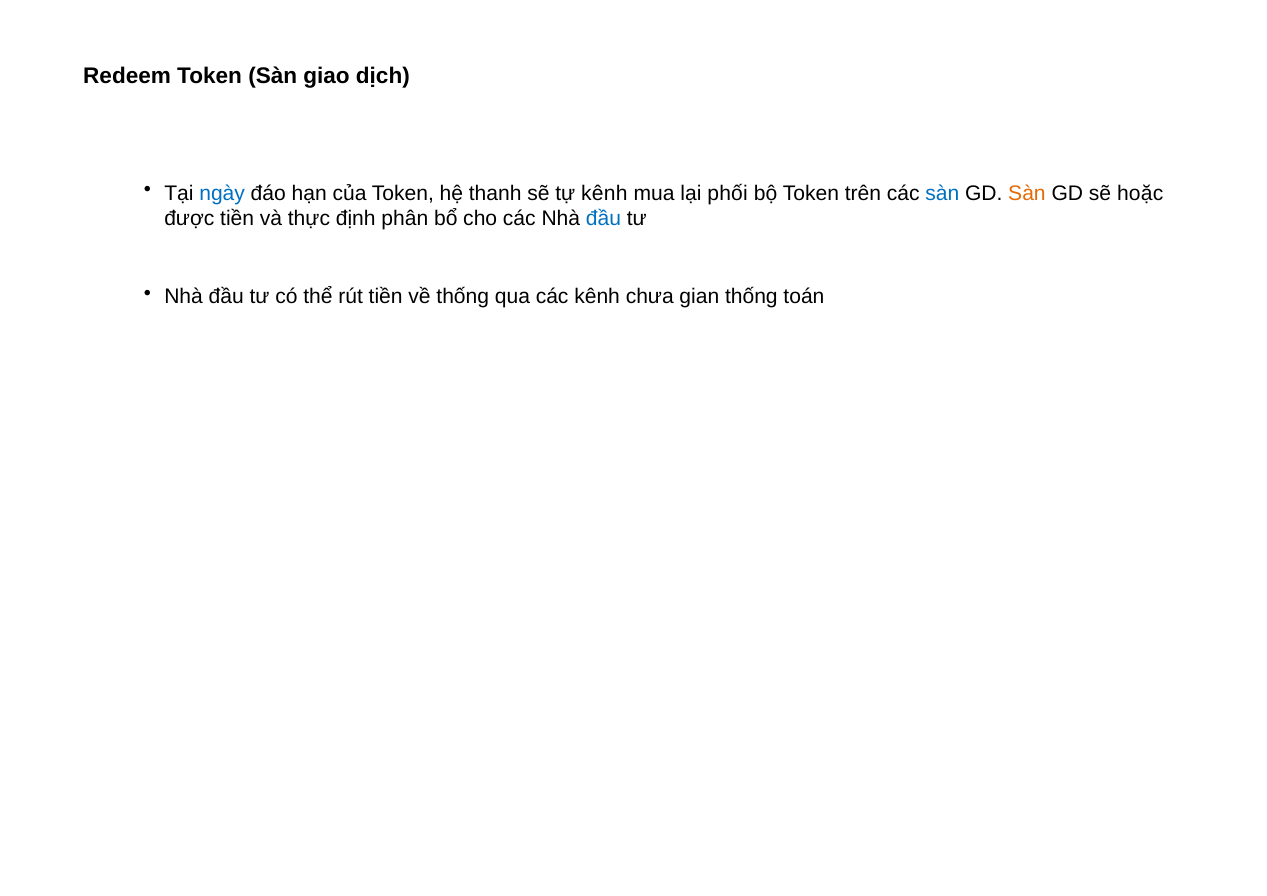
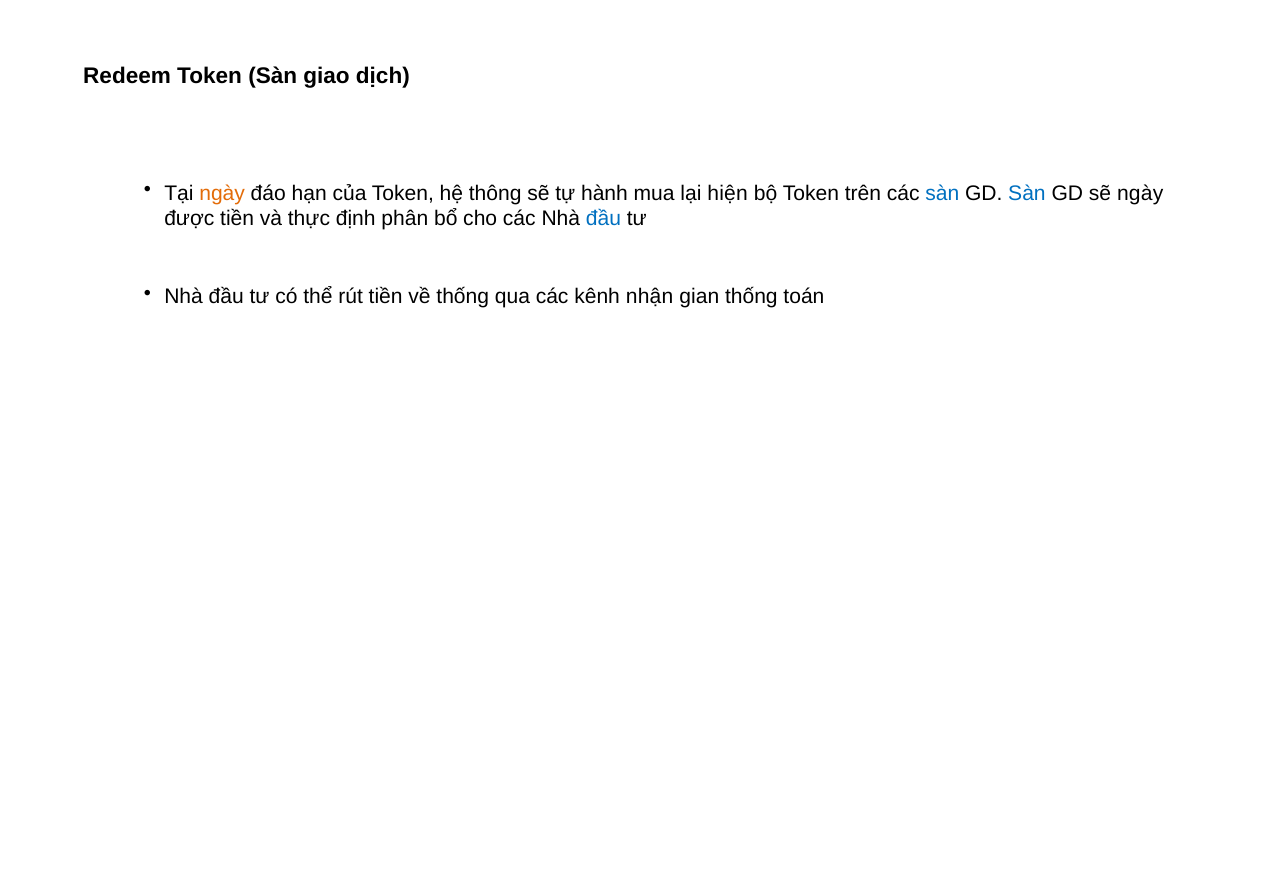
ngày at (222, 193) colour: blue -> orange
thanh: thanh -> thông
tự kênh: kênh -> hành
phối: phối -> hiện
Sàn at (1027, 193) colour: orange -> blue
sẽ hoặc: hoặc -> ngày
chưa: chưa -> nhận
